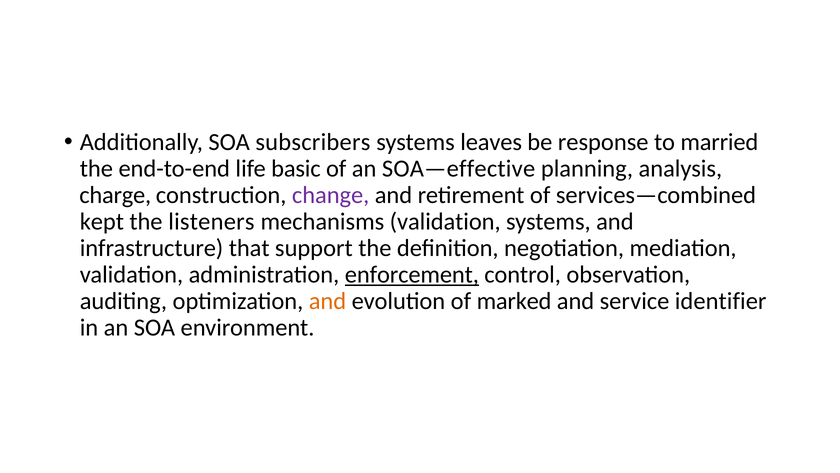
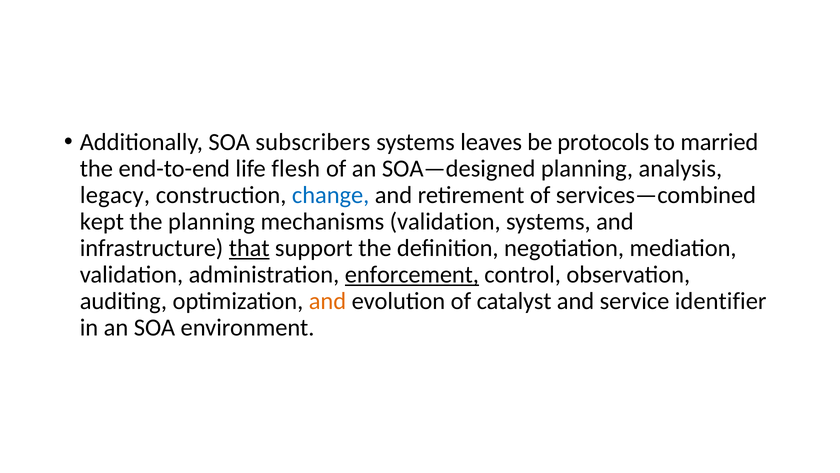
response: response -> protocols
basic: basic -> flesh
SOA—effective: SOA—effective -> SOA—designed
charge: charge -> legacy
change colour: purple -> blue
the listeners: listeners -> planning
that underline: none -> present
marked: marked -> catalyst
